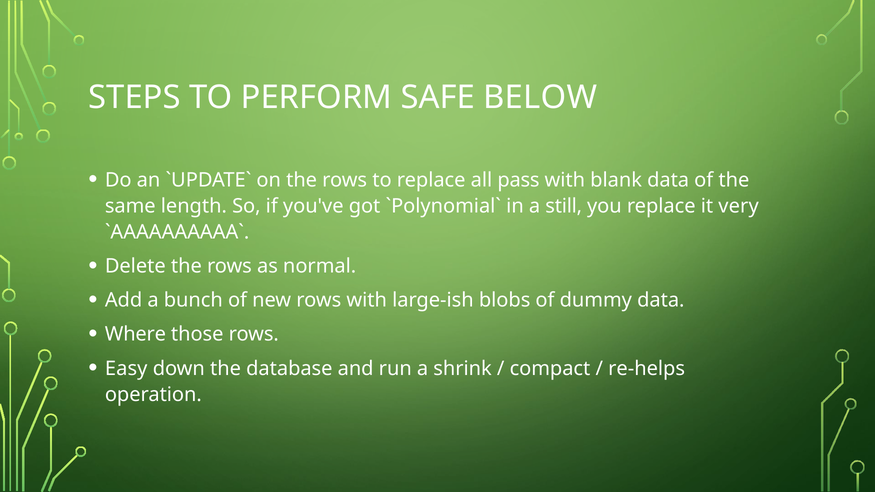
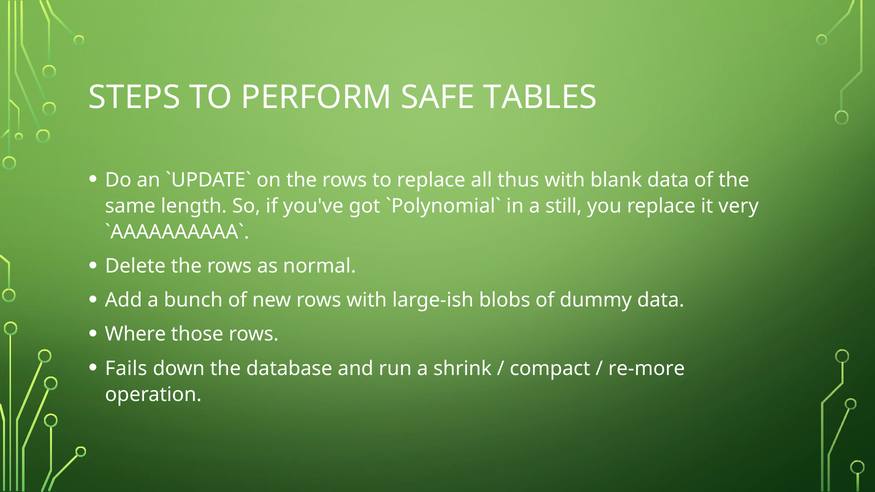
BELOW: BELOW -> TABLES
pass: pass -> thus
Easy: Easy -> Fails
re-helps: re-helps -> re-more
